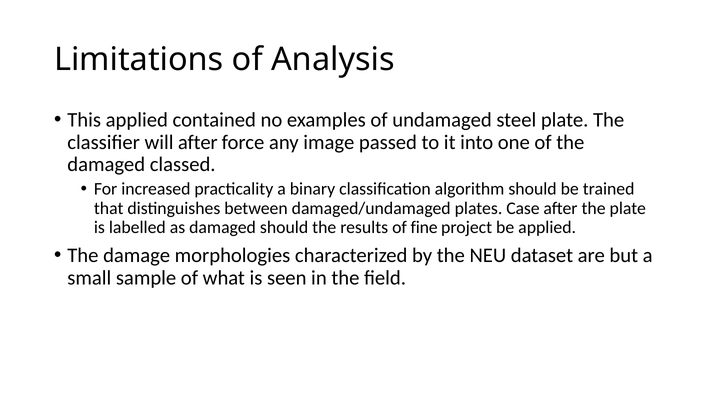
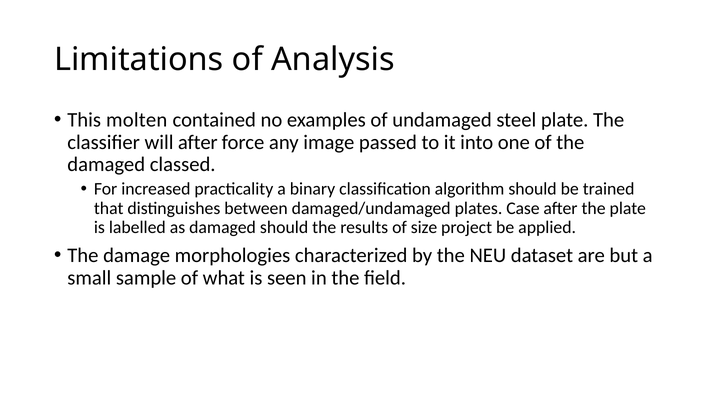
This applied: applied -> molten
fine: fine -> size
